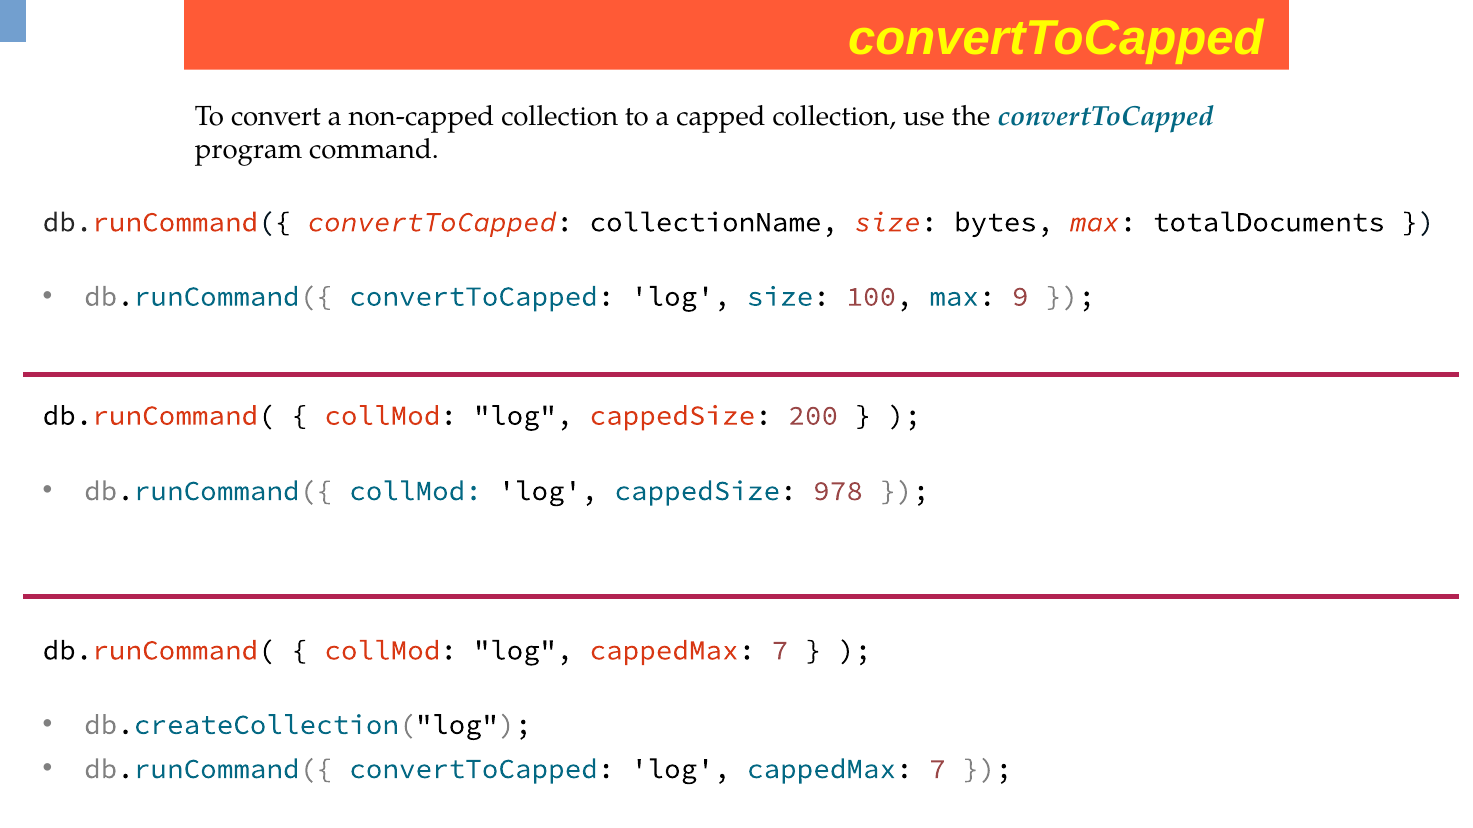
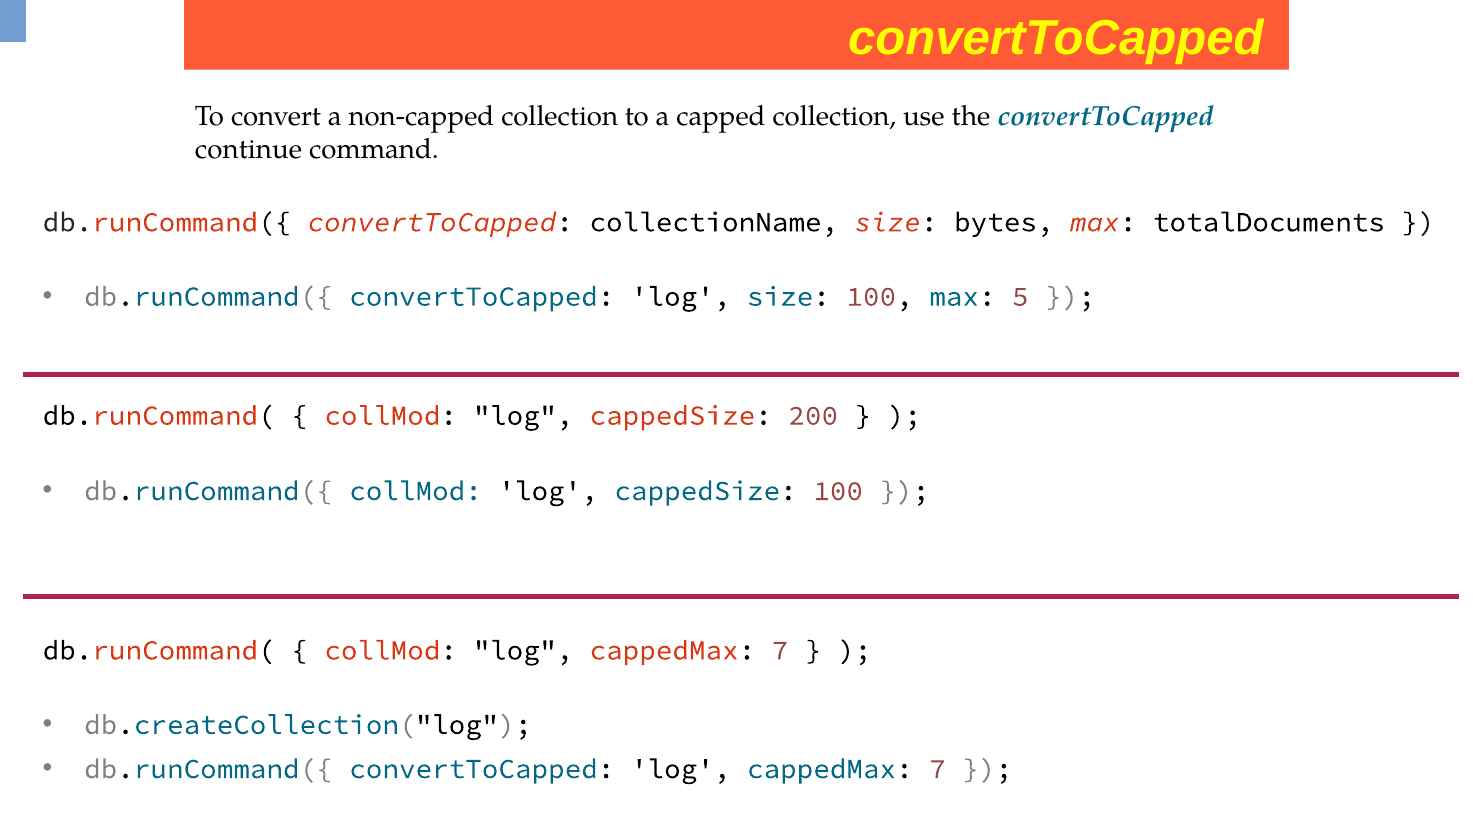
program: program -> continue
9: 9 -> 5
cappedSize 978: 978 -> 100
